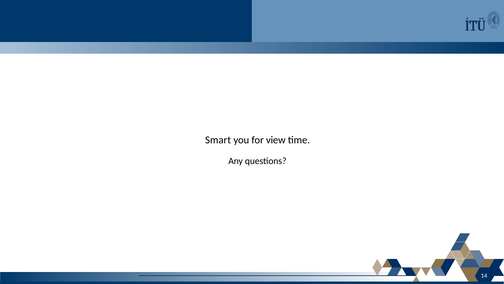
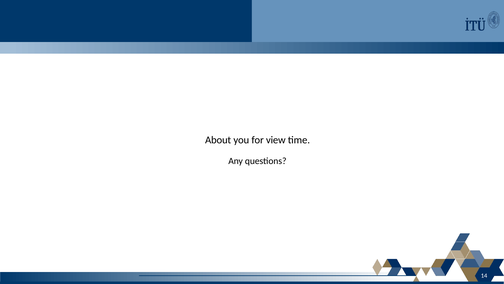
Smart: Smart -> About
